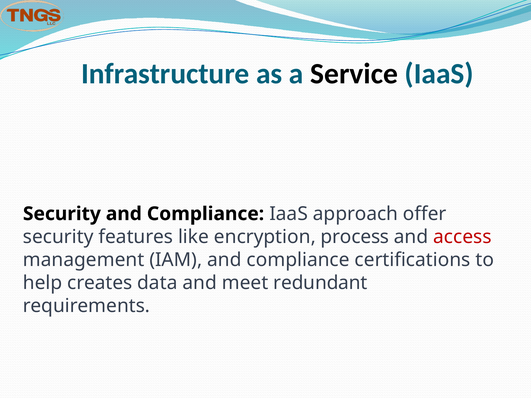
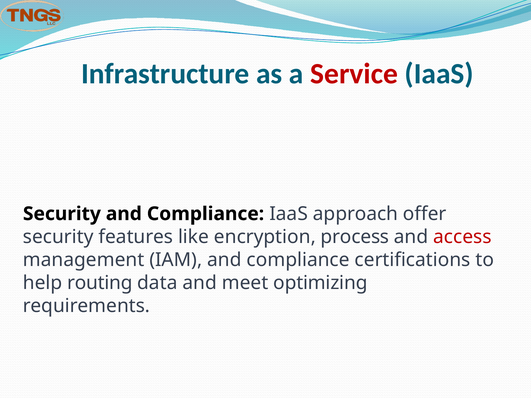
Service colour: black -> red
creates: creates -> routing
redundant: redundant -> optimizing
